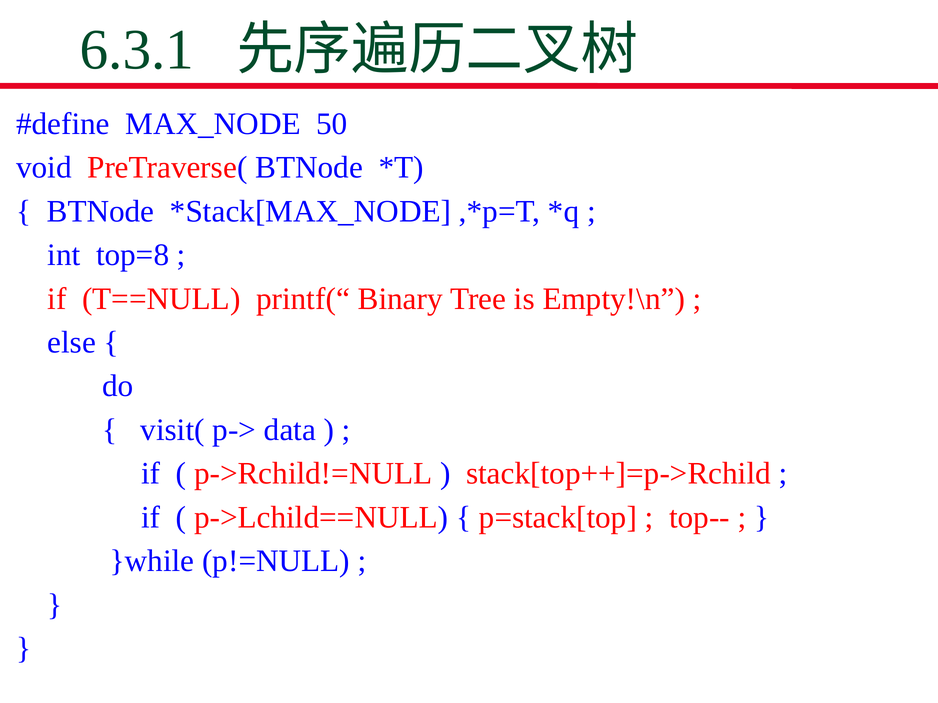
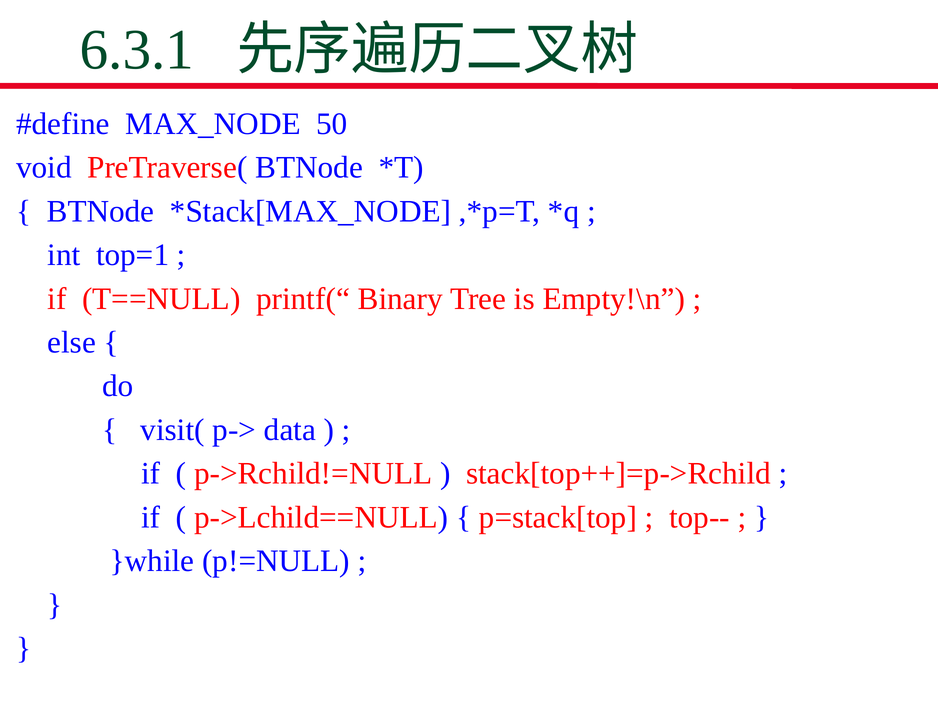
top=8: top=8 -> top=1
